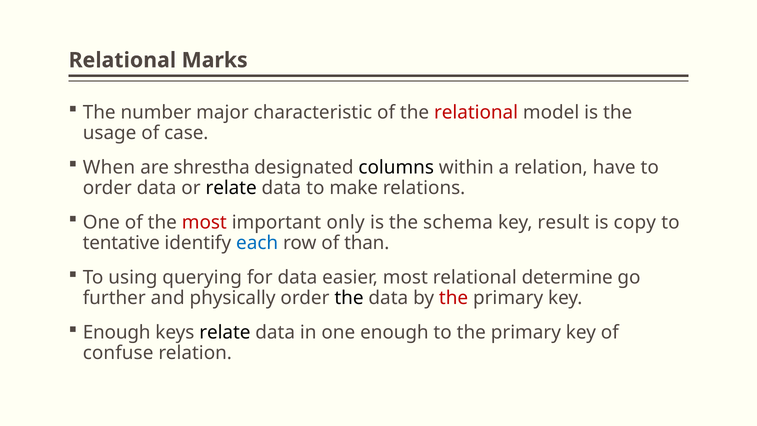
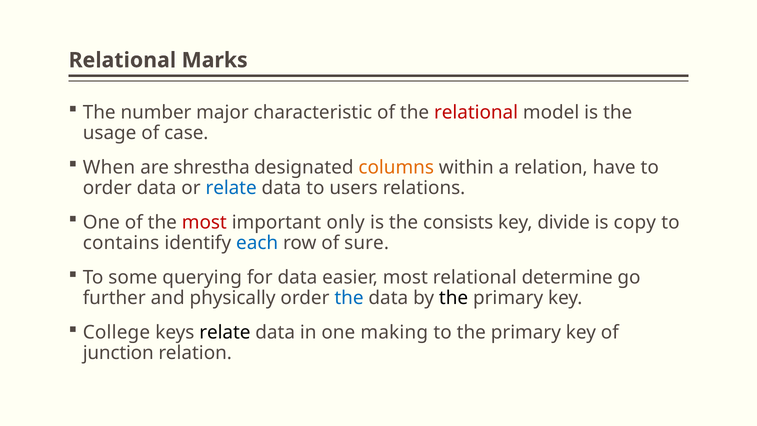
columns colour: black -> orange
relate at (231, 188) colour: black -> blue
make: make -> users
schema: schema -> consists
result: result -> divide
tentative: tentative -> contains
than: than -> sure
using: using -> some
the at (349, 298) colour: black -> blue
the at (454, 298) colour: red -> black
Enough at (117, 333): Enough -> College
one enough: enough -> making
confuse: confuse -> junction
